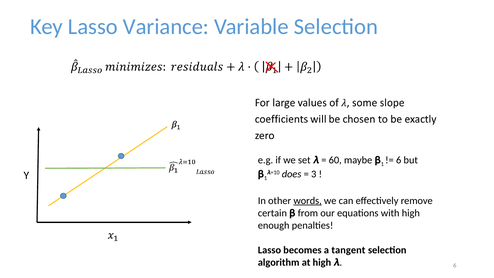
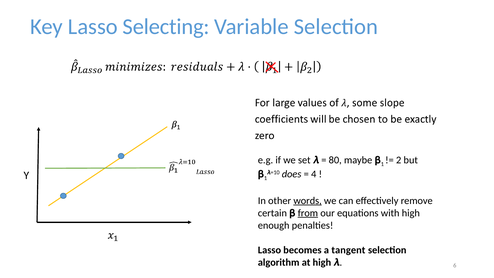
Variance: Variance -> Selecting
60: 60 -> 80
6 at (399, 160): 6 -> 2
3: 3 -> 4
from underline: none -> present
